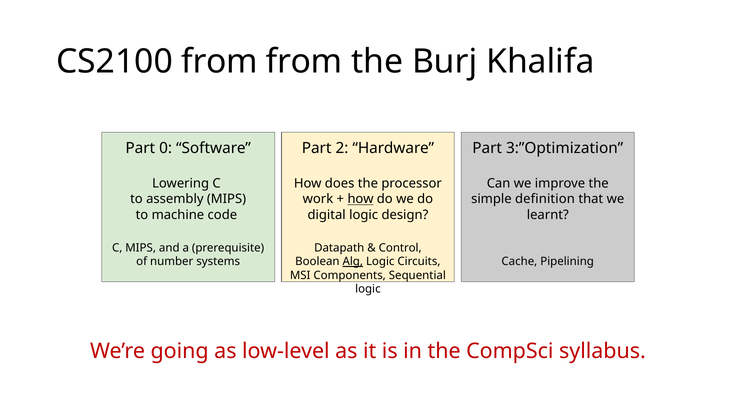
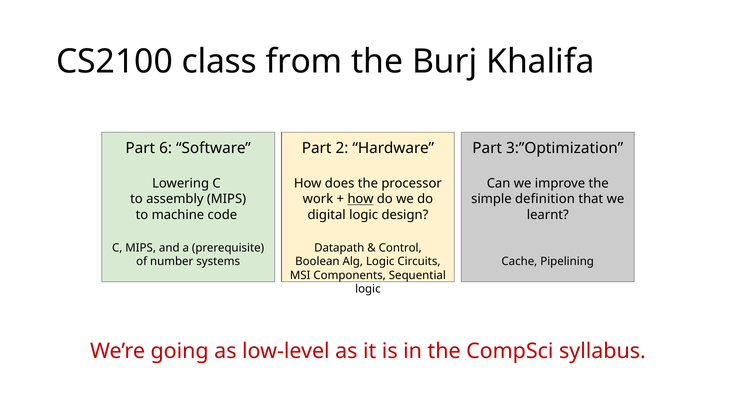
CS2100 from: from -> class
0: 0 -> 6
Alg underline: present -> none
